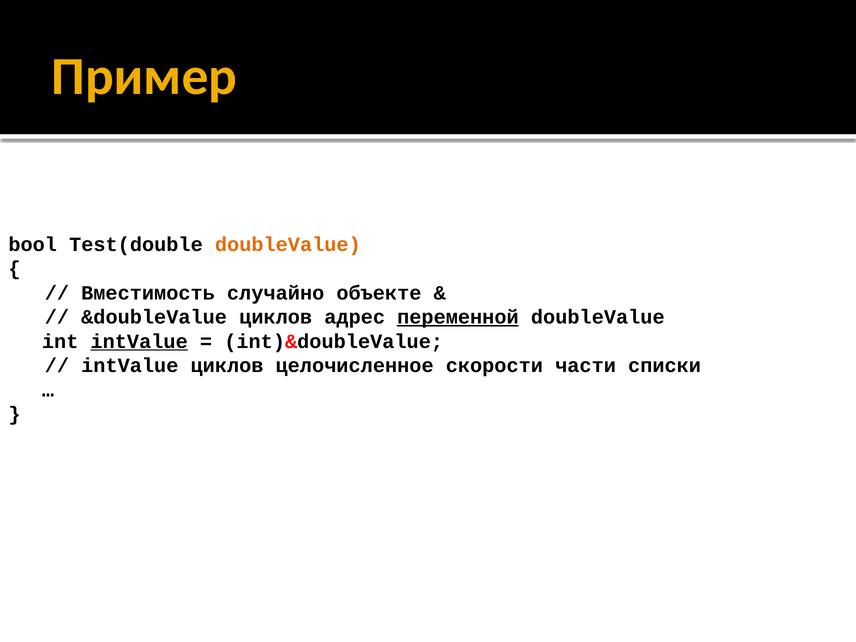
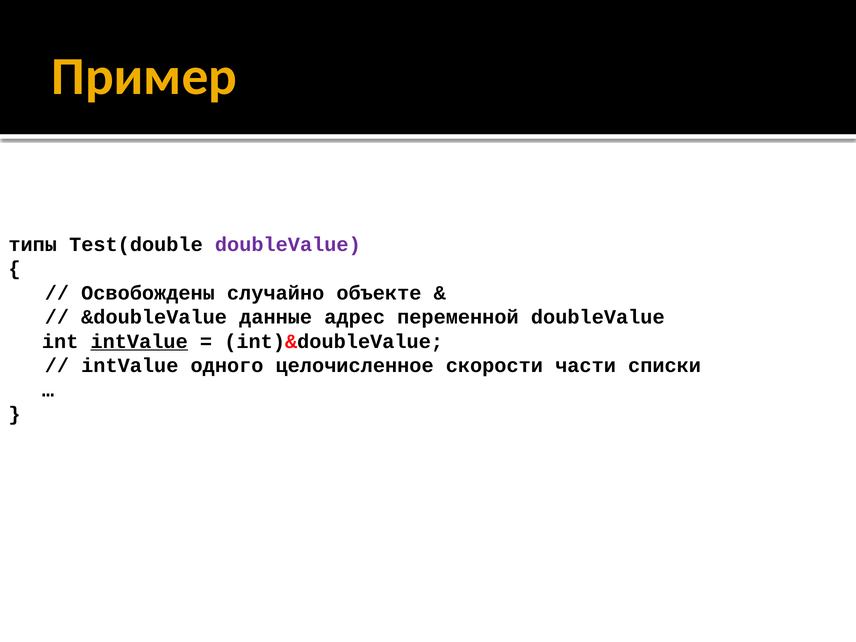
bool: bool -> типы
doubleValue at (288, 244) colour: orange -> purple
Вместимость: Вместимость -> Освобождены
&doubleValue циклов: циклов -> данные
переменной underline: present -> none
intValue циклов: циклов -> одного
